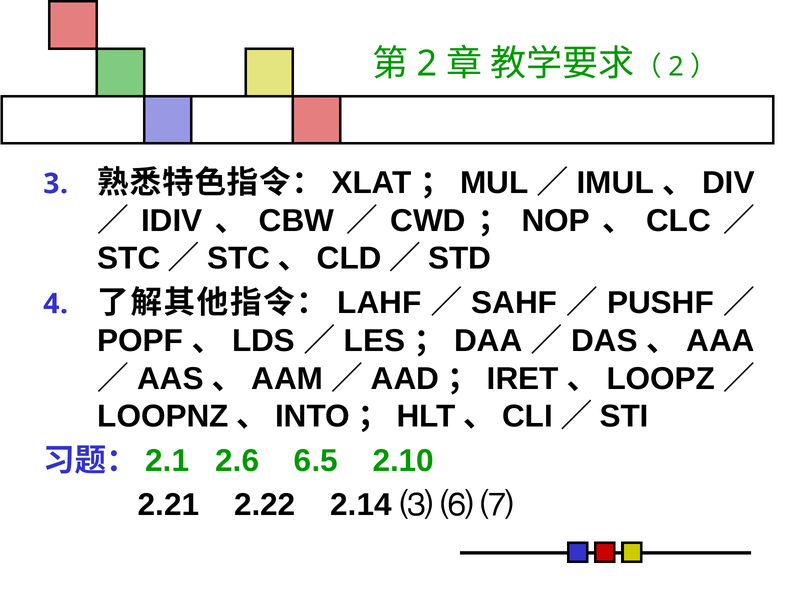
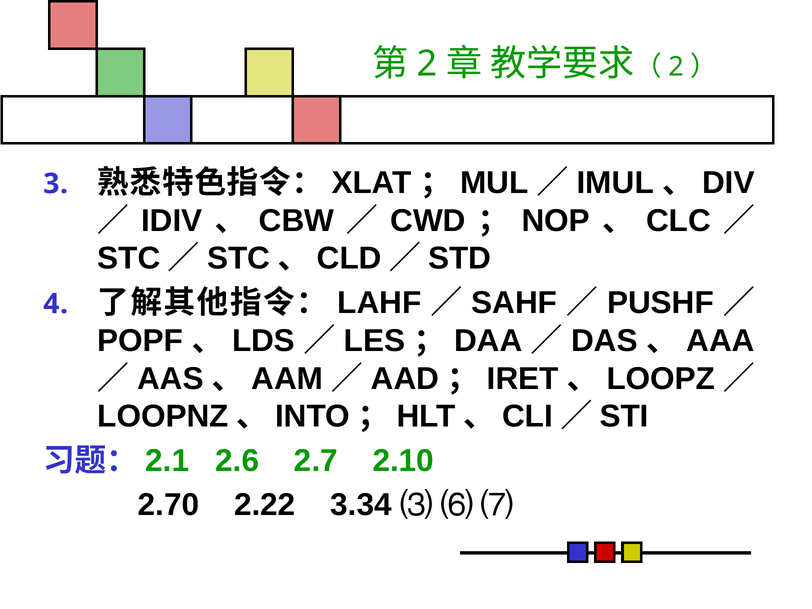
6.5: 6.5 -> 2.7
2.21: 2.21 -> 2.70
2.14: 2.14 -> 3.34
